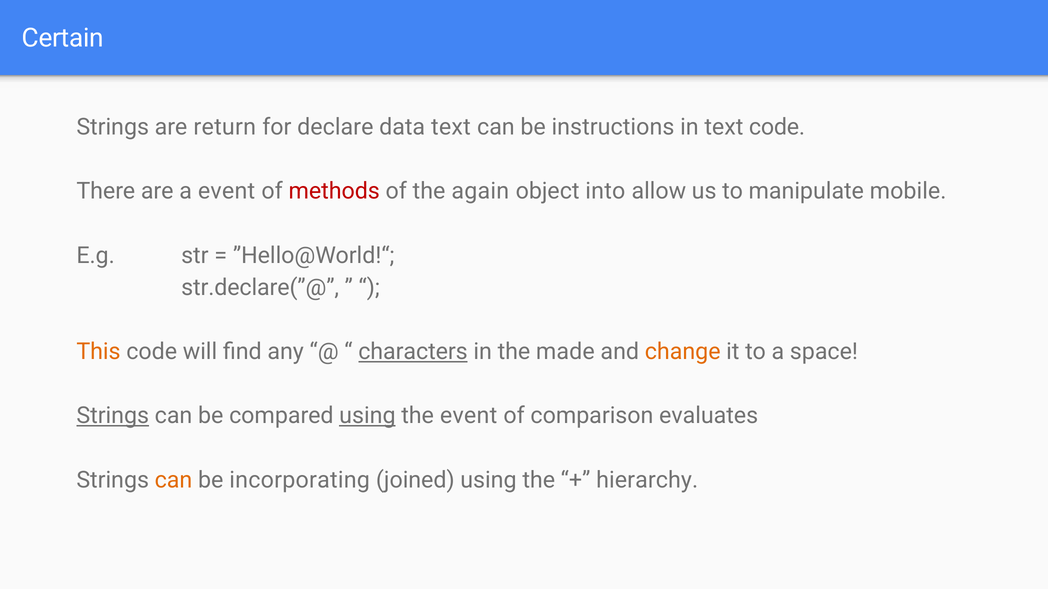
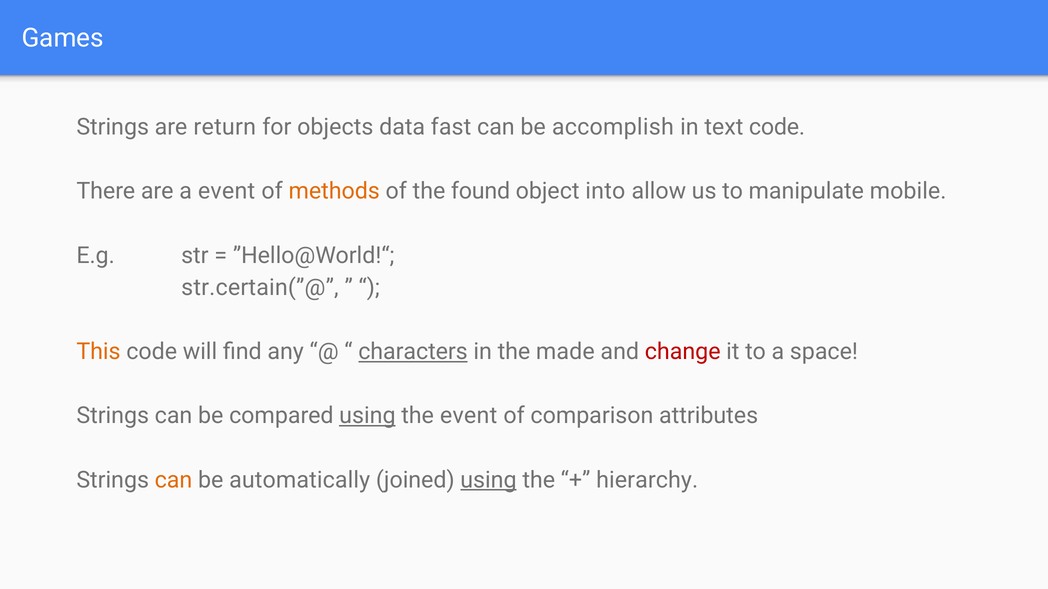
Certain: Certain -> Games
declare: declare -> objects
data text: text -> fast
instructions: instructions -> accomplish
methods colour: red -> orange
again: again -> found
str.declare(”@: str.declare(”@ -> str.certain(”@
change colour: orange -> red
Strings at (113, 416) underline: present -> none
evaluates: evaluates -> attributes
incorporating: incorporating -> automatically
using at (488, 480) underline: none -> present
